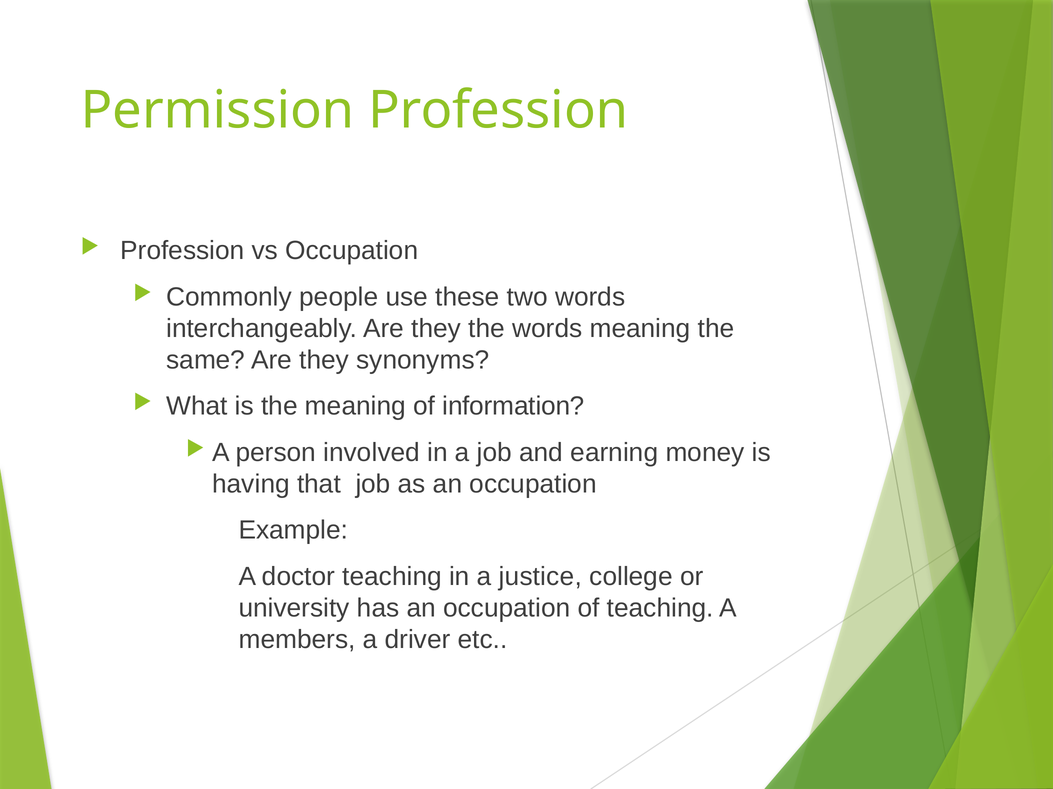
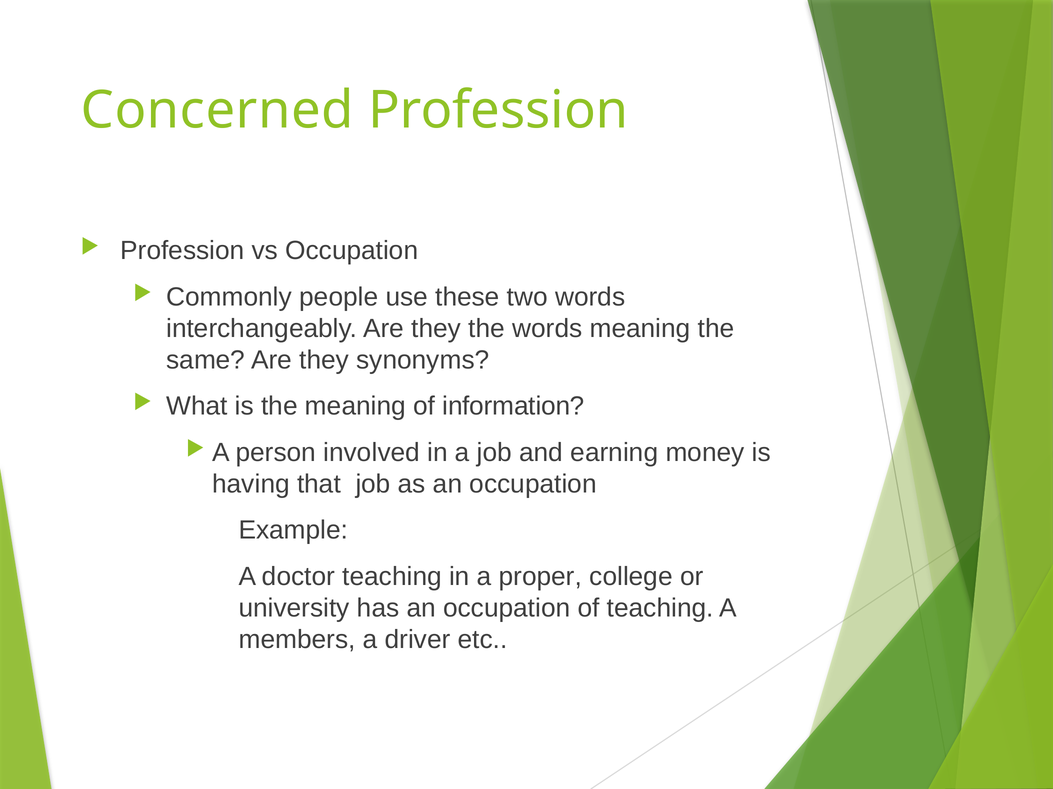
Permission: Permission -> Concerned
justice: justice -> proper
